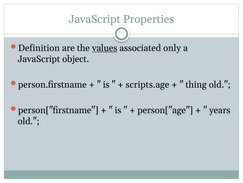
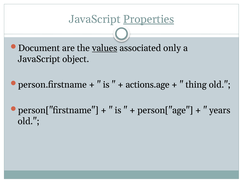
Properties underline: none -> present
Definition: Definition -> Document
scripts.age: scripts.age -> actions.age
